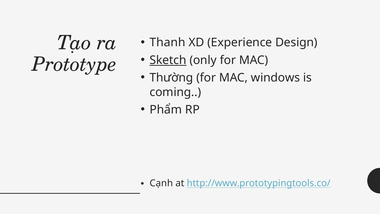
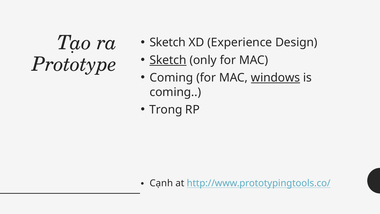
Thanh at (168, 43): Thanh -> Sketch
Thường at (171, 78): Thường -> Coming
windows underline: none -> present
Phẩm: Phẩm -> Trong
